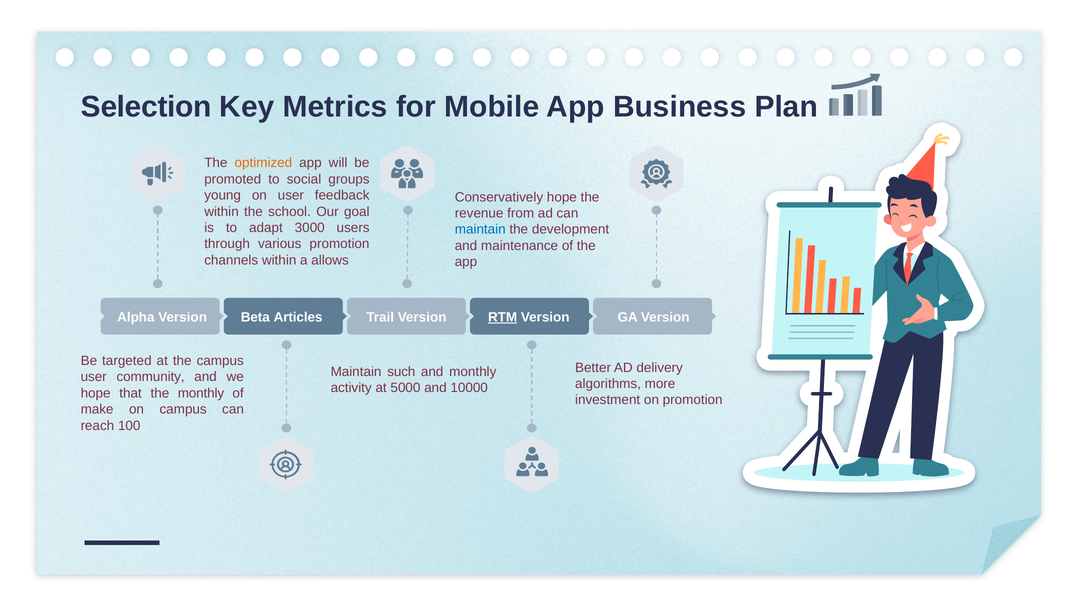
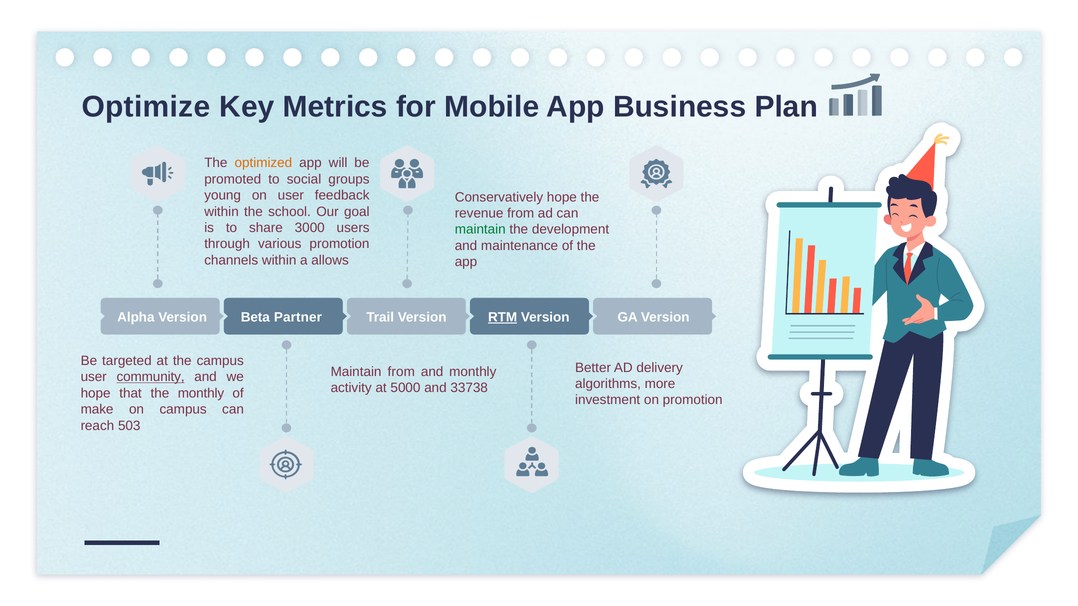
Selection: Selection -> Optimize
adapt: adapt -> share
maintain at (480, 230) colour: blue -> green
Articles: Articles -> Partner
Maintain such: such -> from
community underline: none -> present
10000: 10000 -> 33738
100: 100 -> 503
